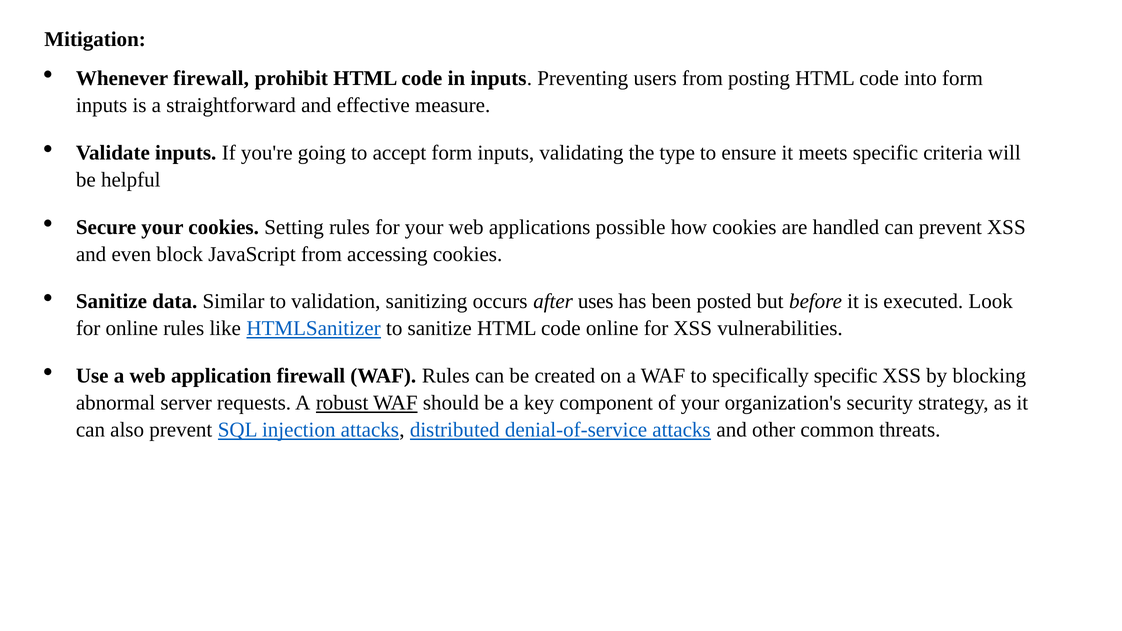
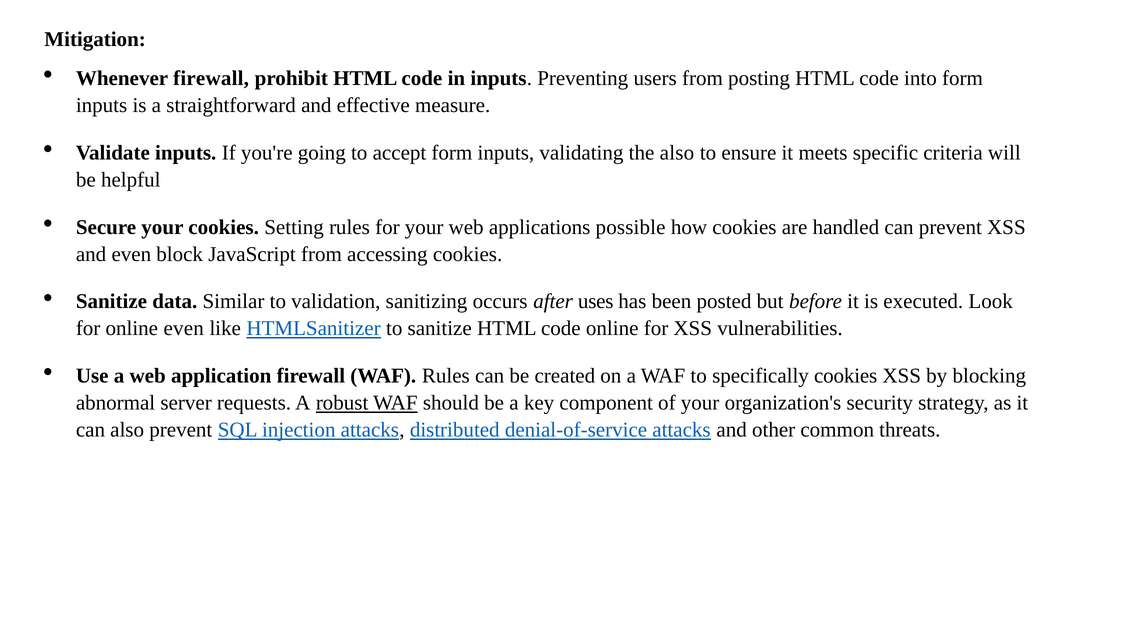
the type: type -> also
online rules: rules -> even
specifically specific: specific -> cookies
